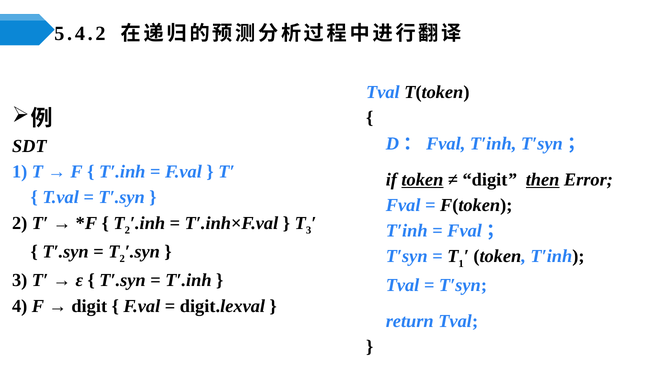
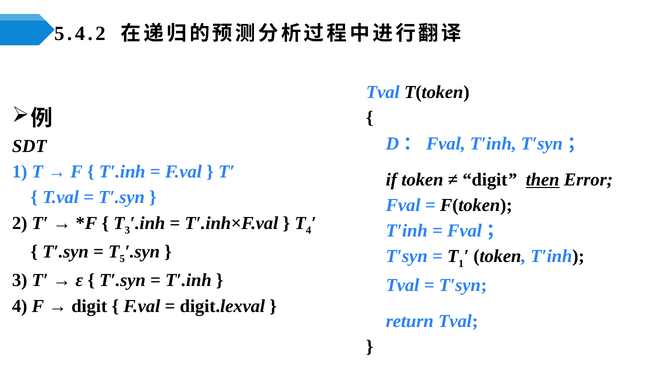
token at (422, 180) underline: present -> none
2 at (127, 230): 2 -> 3
T 3: 3 -> 4
2 at (122, 259): 2 -> 5
